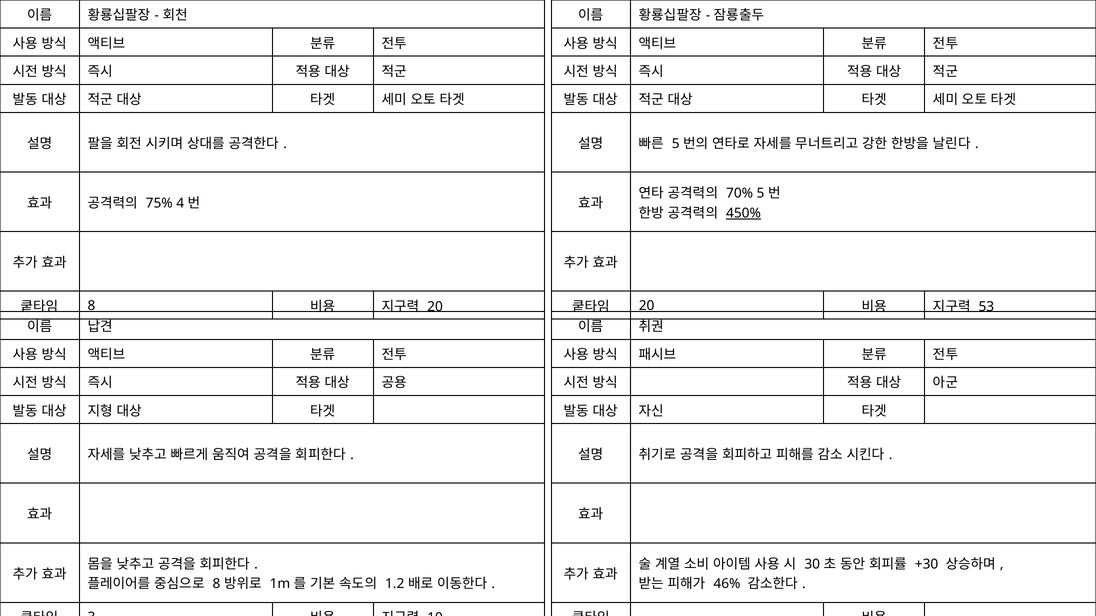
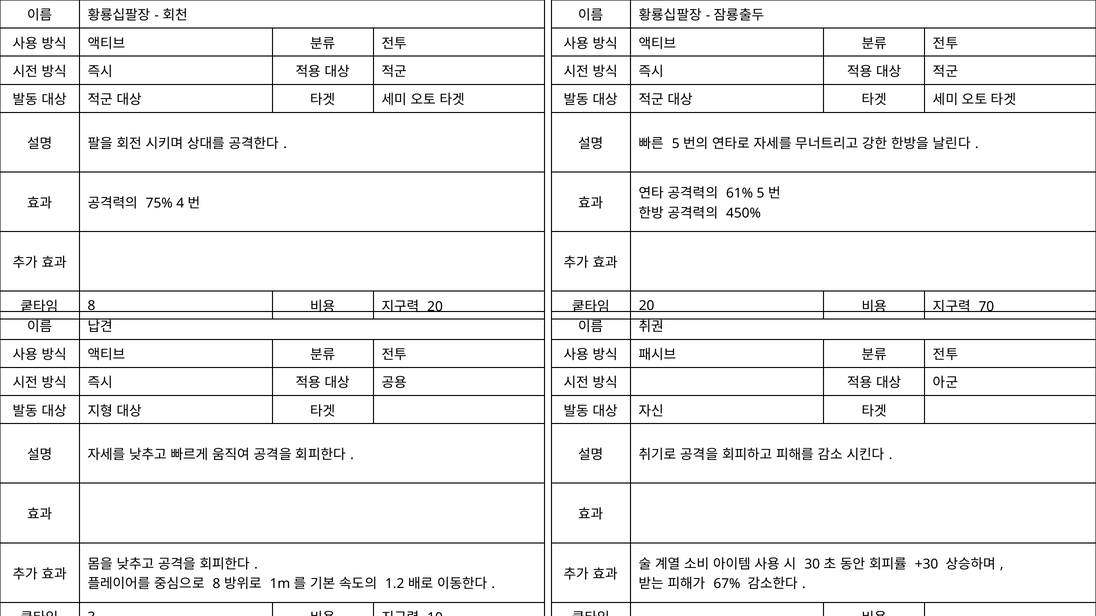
70%: 70% -> 61%
450% underline: present -> none
53: 53 -> 70
46%: 46% -> 67%
